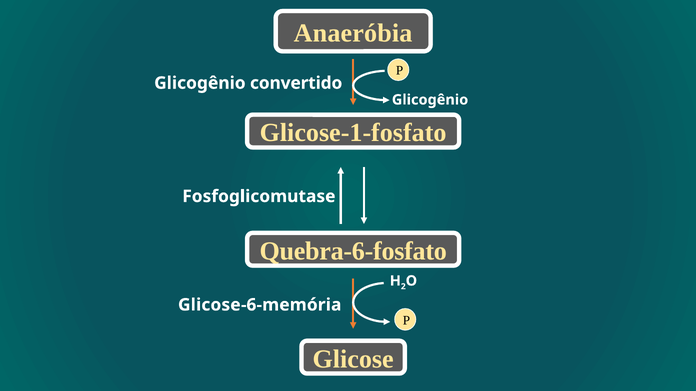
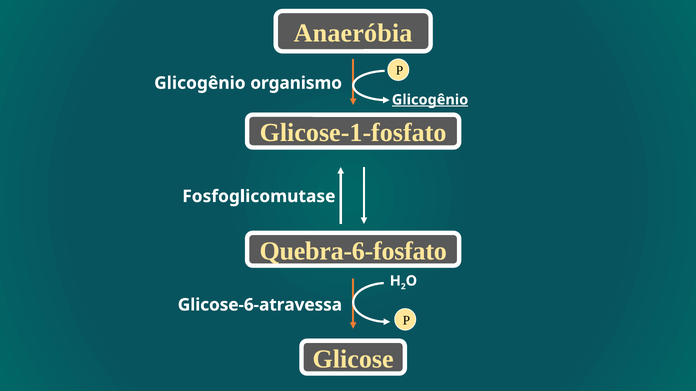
convertido: convertido -> organismo
Glicogênio at (430, 100) underline: none -> present
Glicose-6-memória: Glicose-6-memória -> Glicose-6-atravessa
